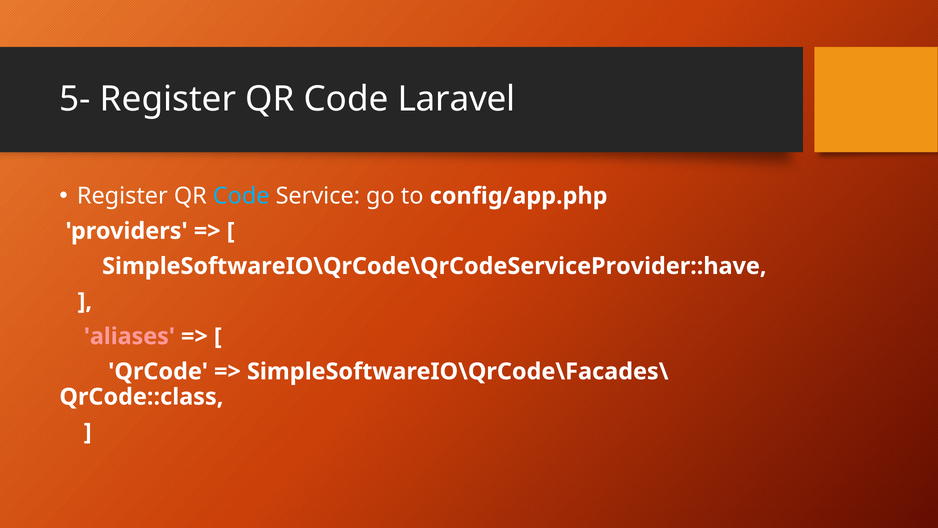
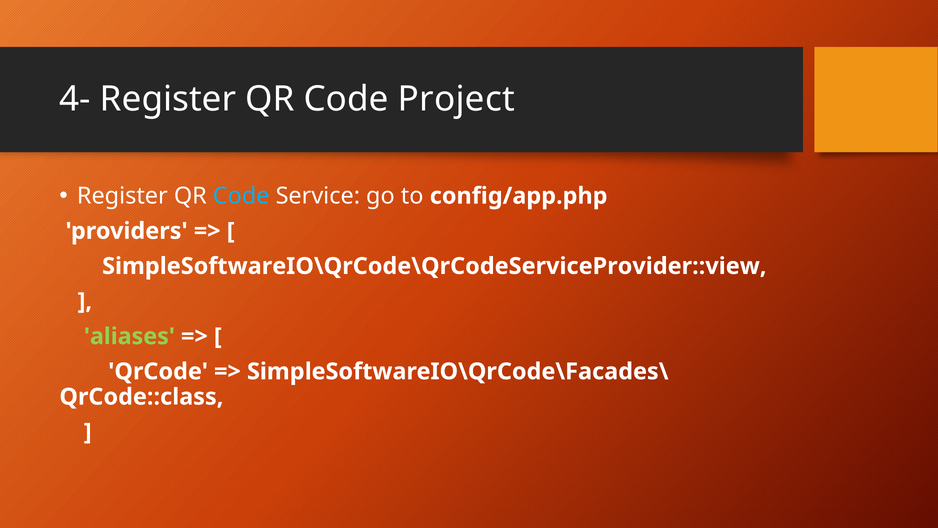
5-: 5- -> 4-
Laravel: Laravel -> Project
SimpleSoftwareIO\QrCode\QrCodeServiceProvider::have: SimpleSoftwareIO\QrCode\QrCodeServiceProvider::have -> SimpleSoftwareIO\QrCode\QrCodeServiceProvider::view
aliases colour: pink -> light green
